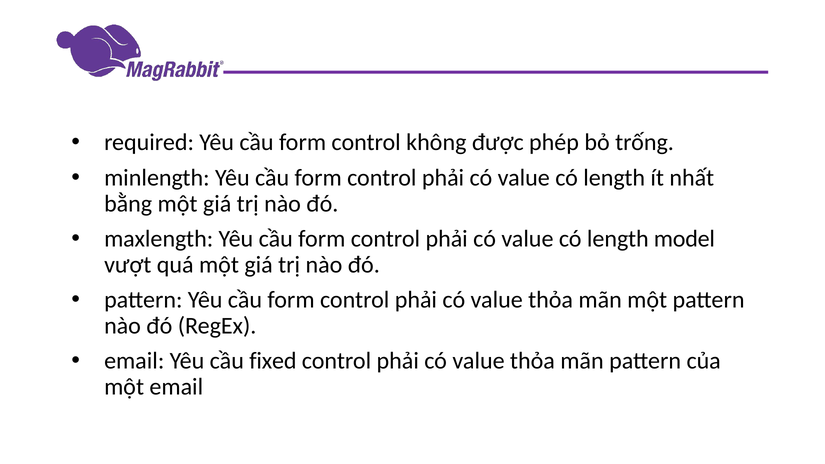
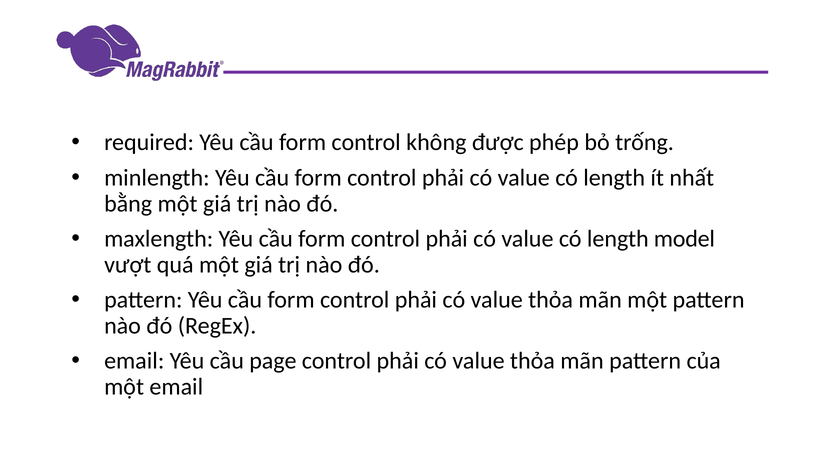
fixed: fixed -> page
